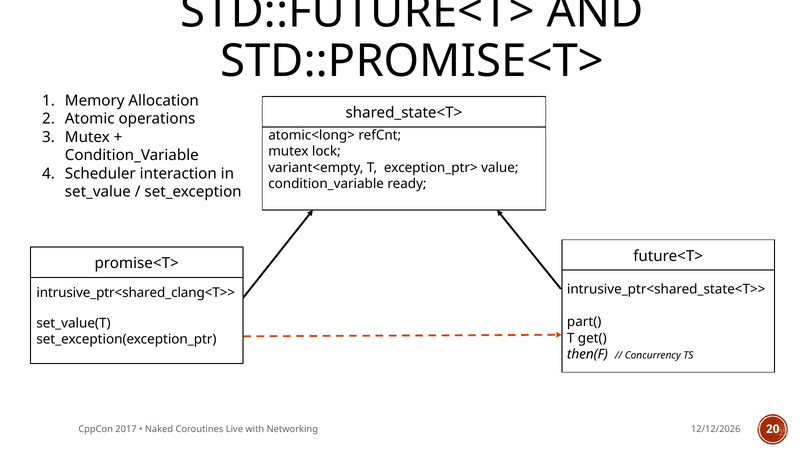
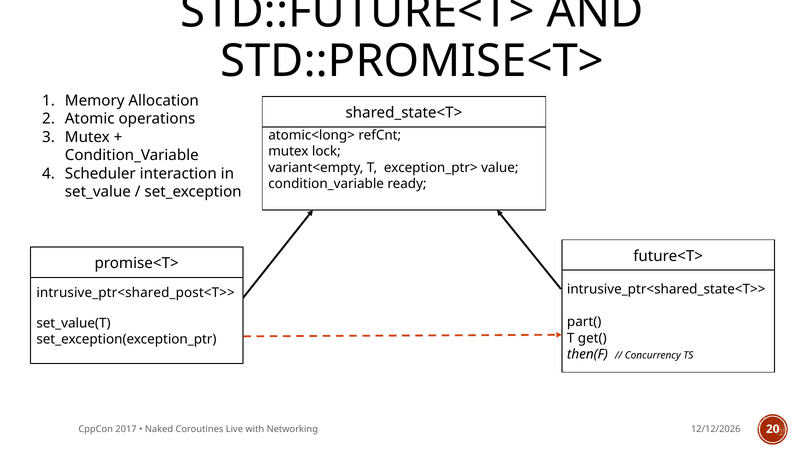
intrusive_ptr<shared_clang<T>>: intrusive_ptr<shared_clang<T>> -> intrusive_ptr<shared_post<T>>
